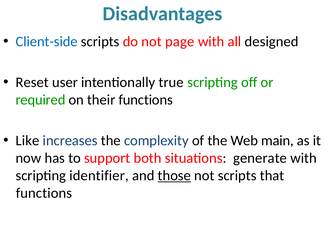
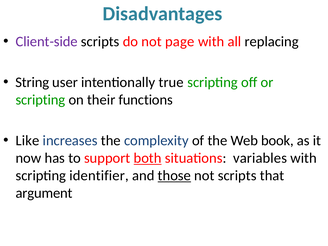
Client-side colour: blue -> purple
designed: designed -> replacing
Reset: Reset -> String
required at (40, 100): required -> scripting
main: main -> book
both underline: none -> present
generate: generate -> variables
functions at (44, 193): functions -> argument
